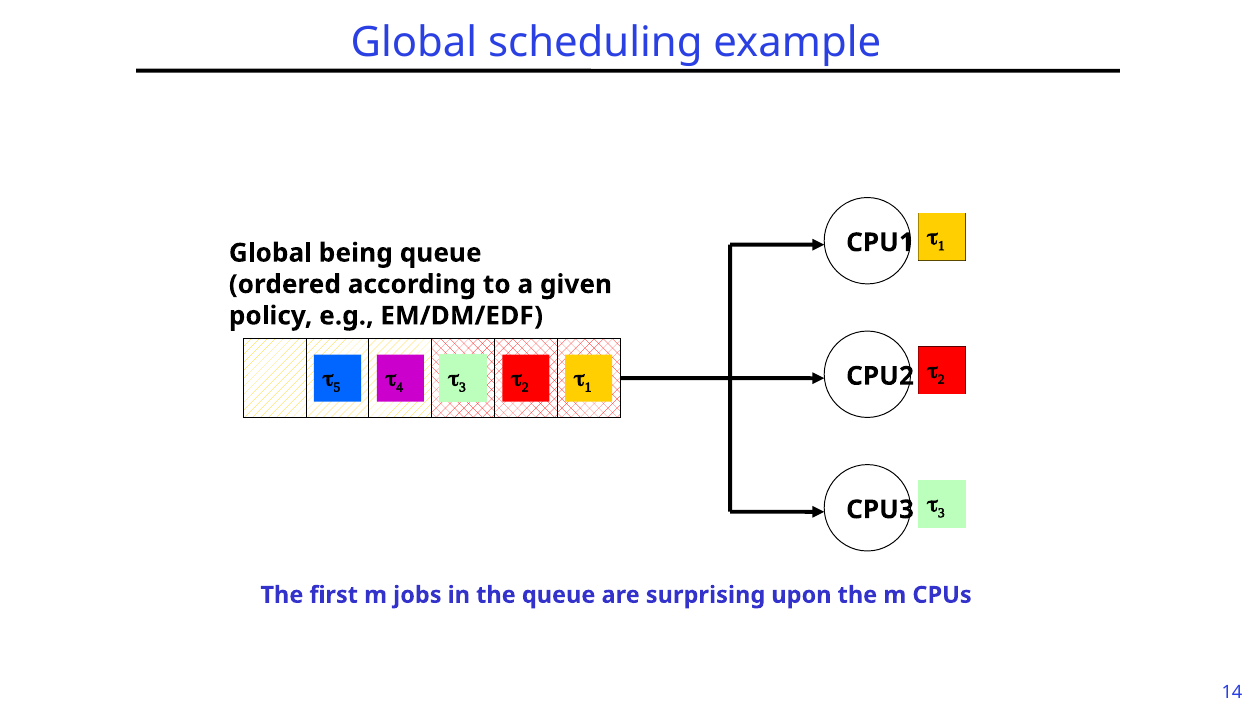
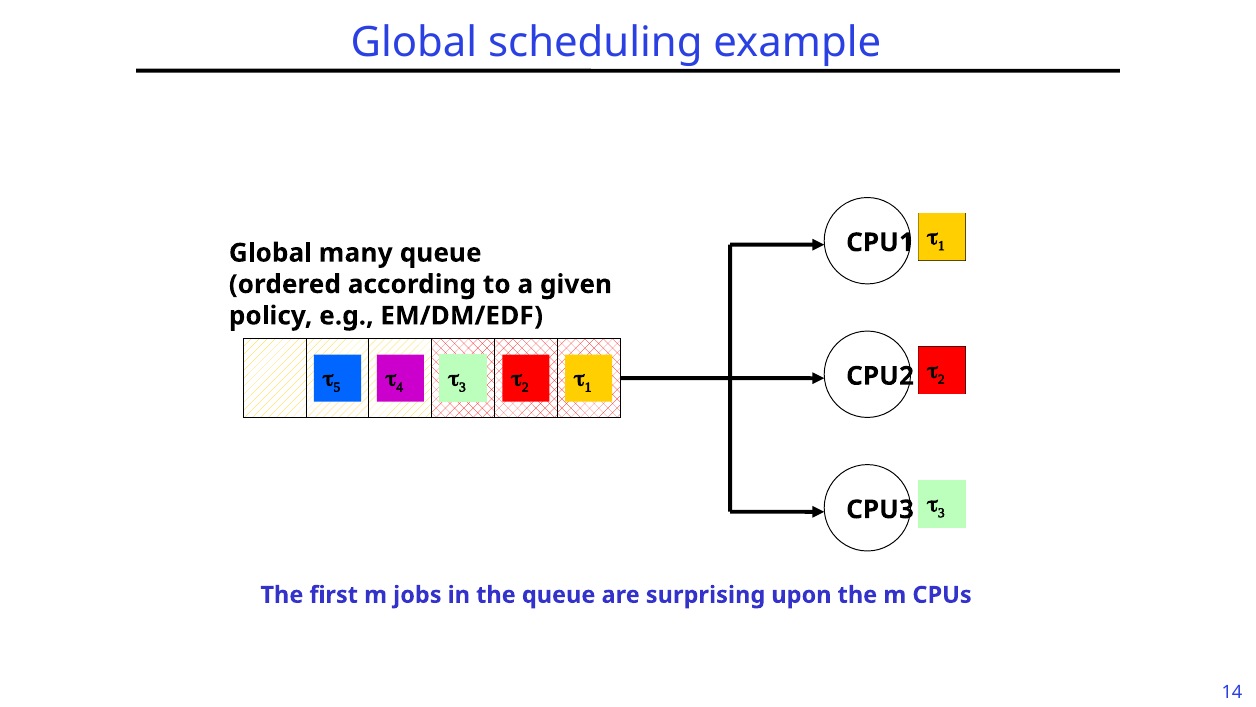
being: being -> many
